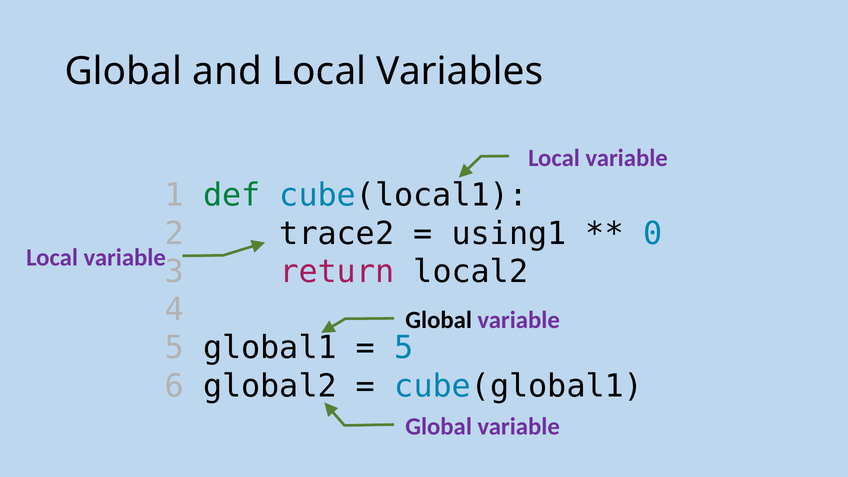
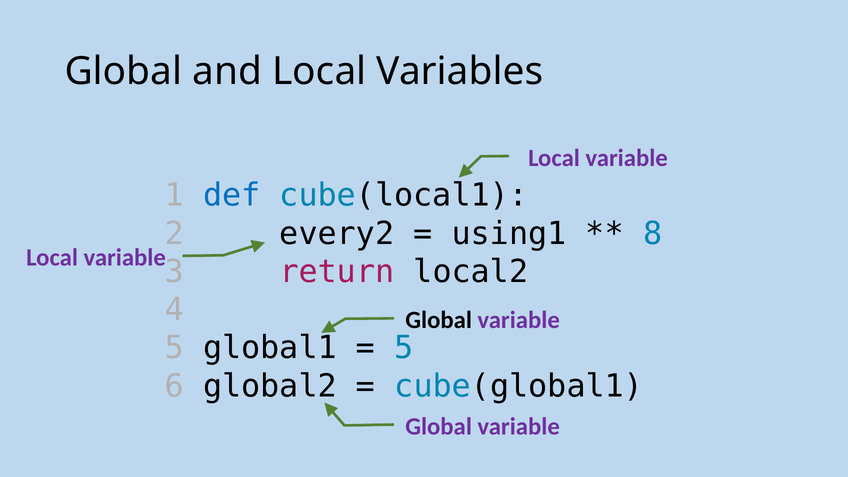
def colour: green -> blue
trace2: trace2 -> every2
0: 0 -> 8
